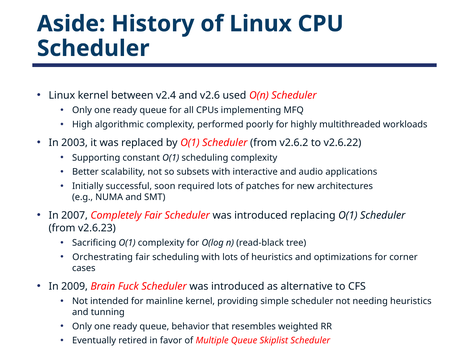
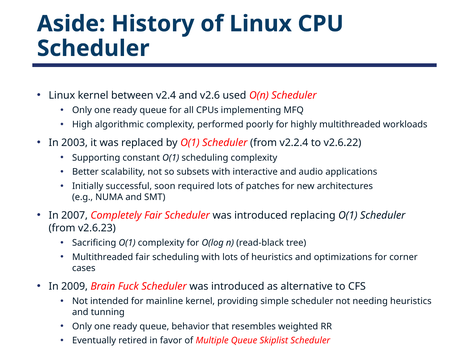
v2.6.2: v2.6.2 -> v2.2.4
Orchestrating at (103, 257): Orchestrating -> Multithreaded
